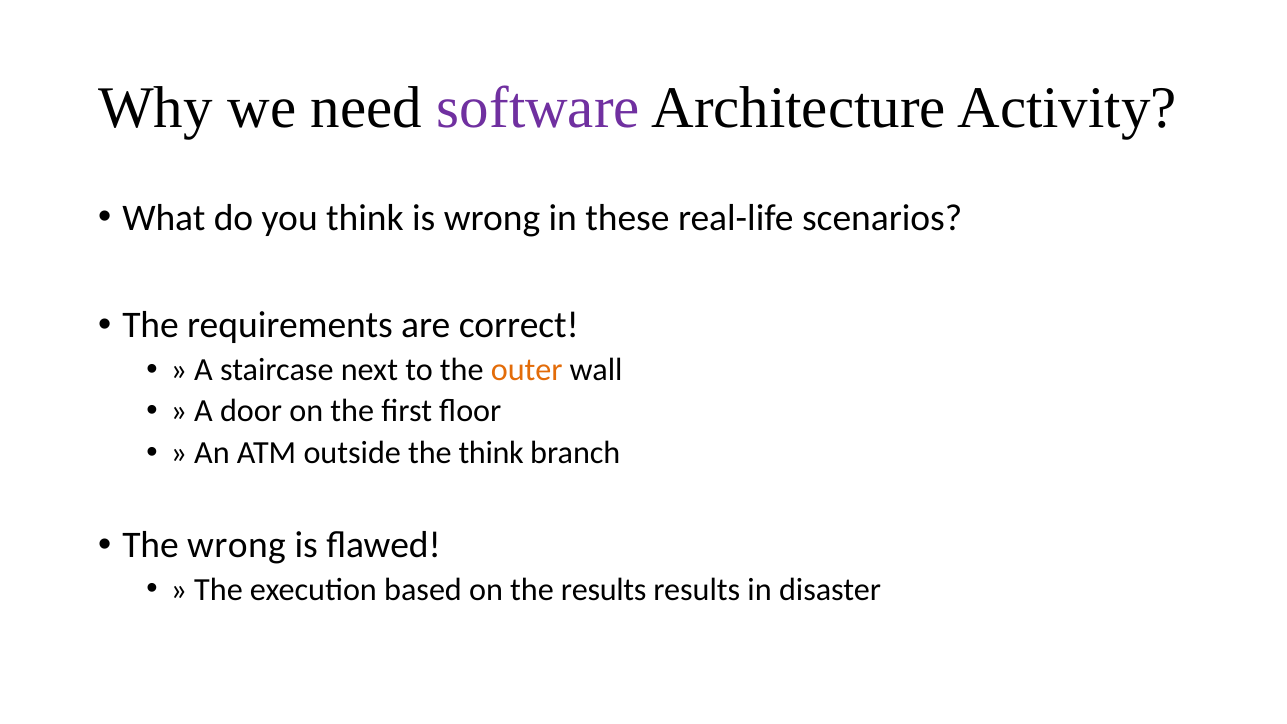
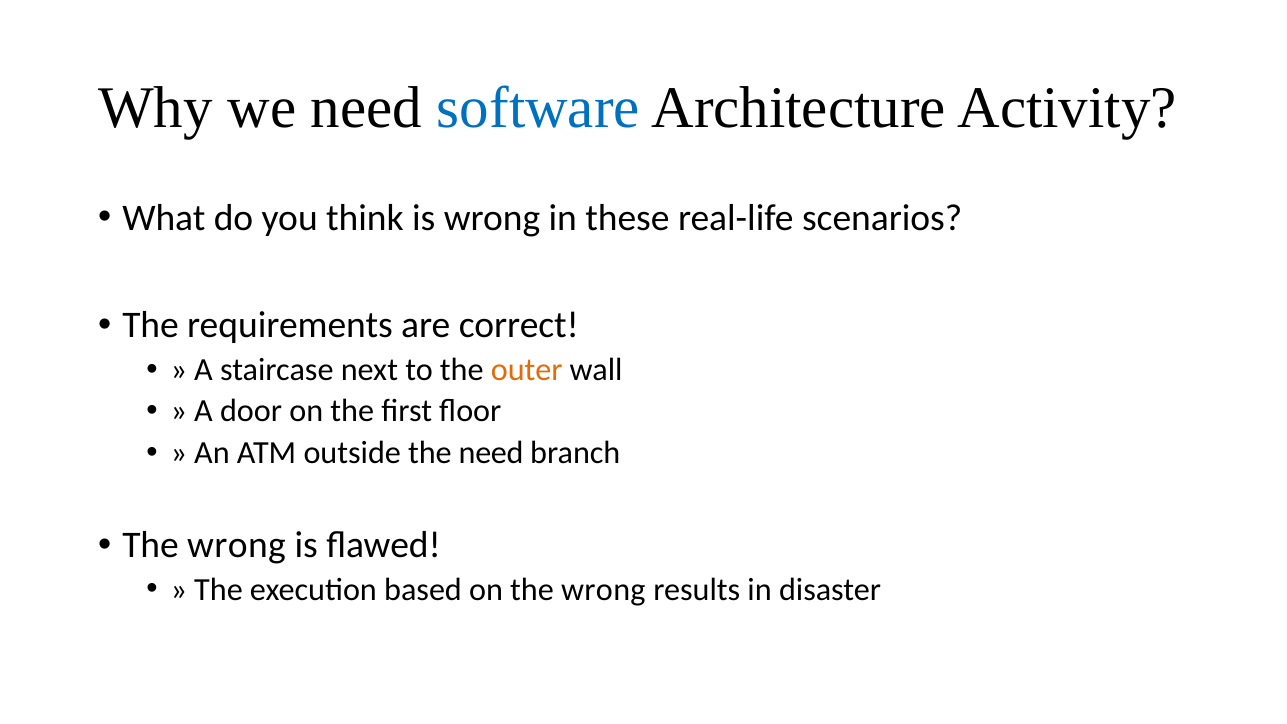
software colour: purple -> blue
the think: think -> need
on the results: results -> wrong
